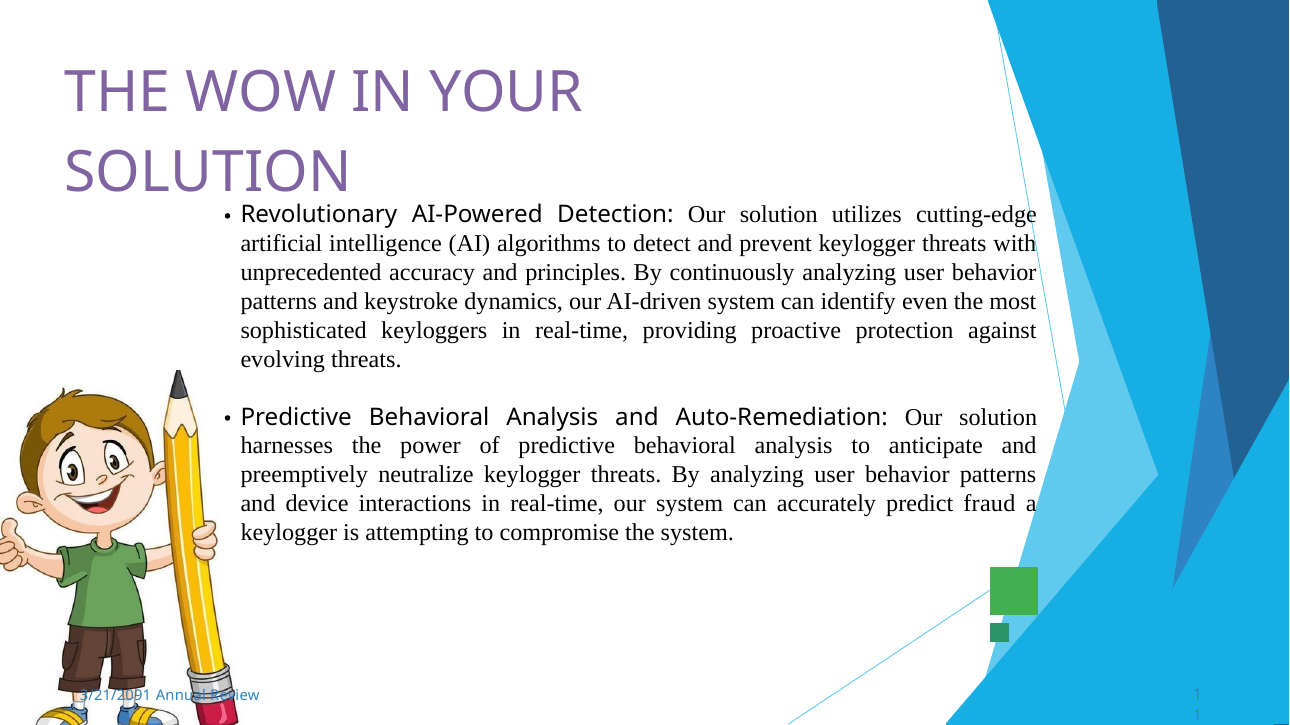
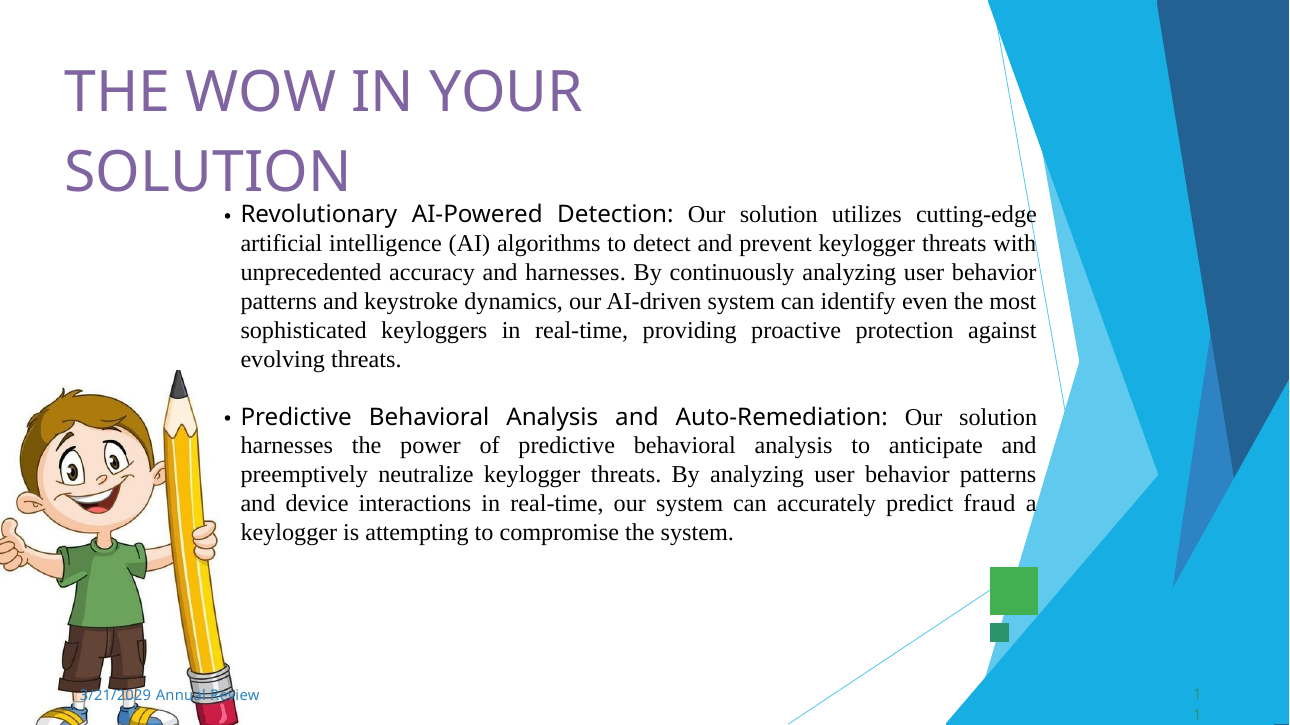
and principles: principles -> harnesses
3/21/2091: 3/21/2091 -> 3/21/2029
